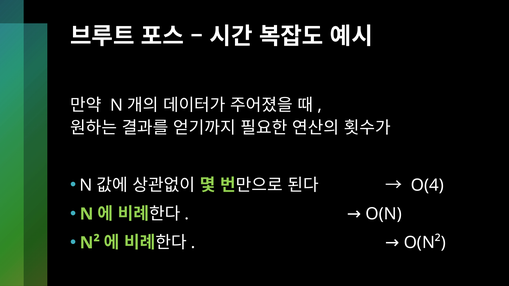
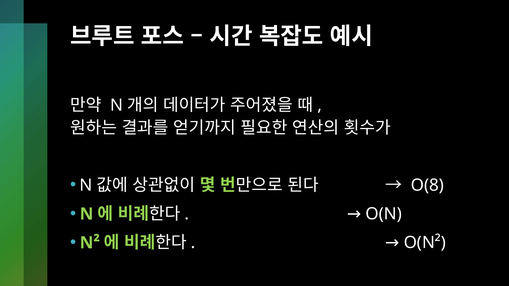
O(4: O(4 -> O(8
